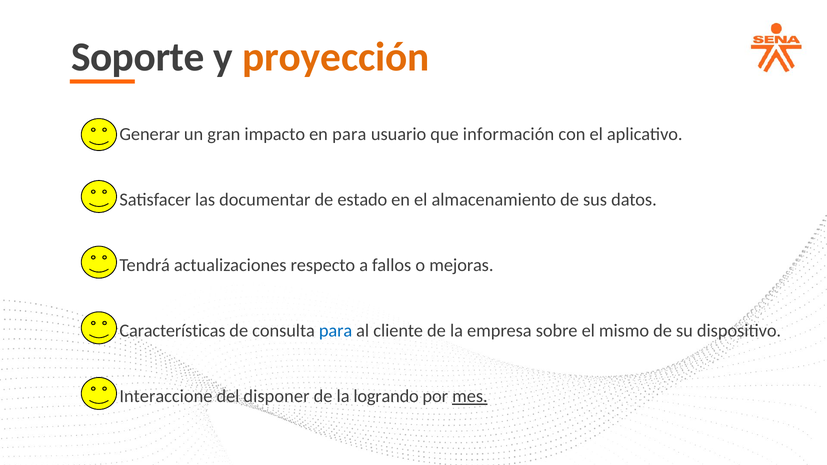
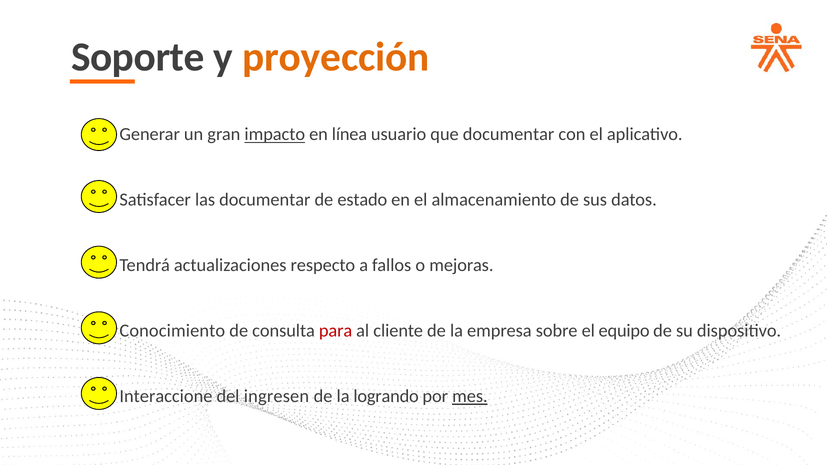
impacto underline: none -> present
en para: para -> línea
que información: información -> documentar
Características: Características -> Conocimiento
para at (336, 331) colour: blue -> red
mismo: mismo -> equipo
disponer: disponer -> ingresen
